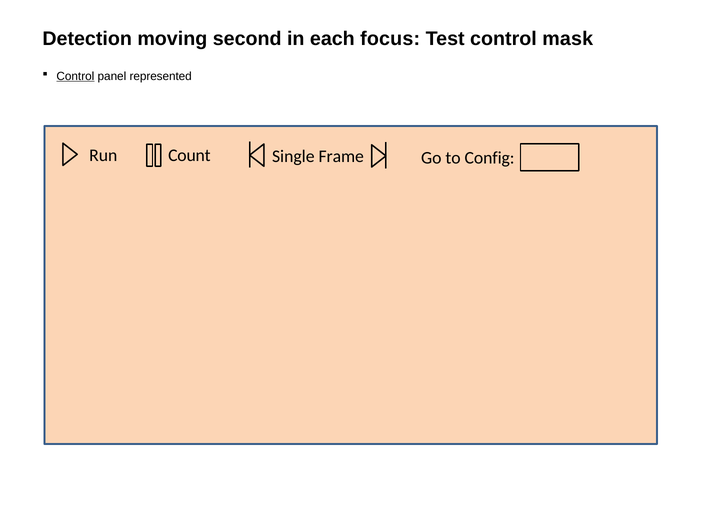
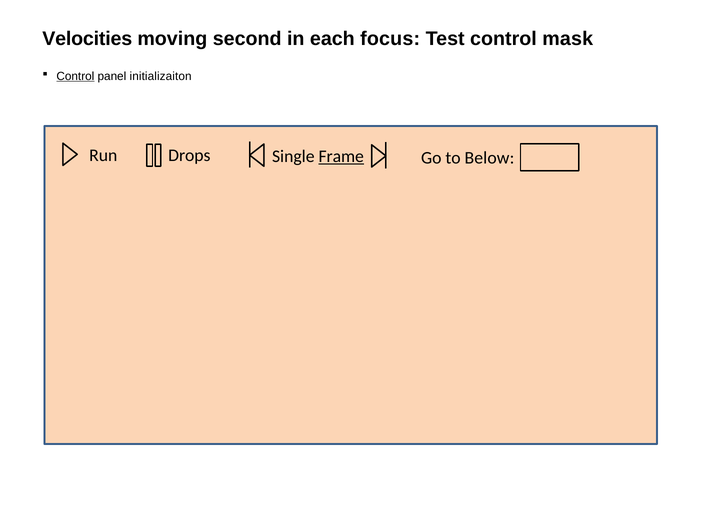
Detection: Detection -> Velocities
represented: represented -> initializaiton
Count: Count -> Drops
Frame underline: none -> present
Config: Config -> Below
